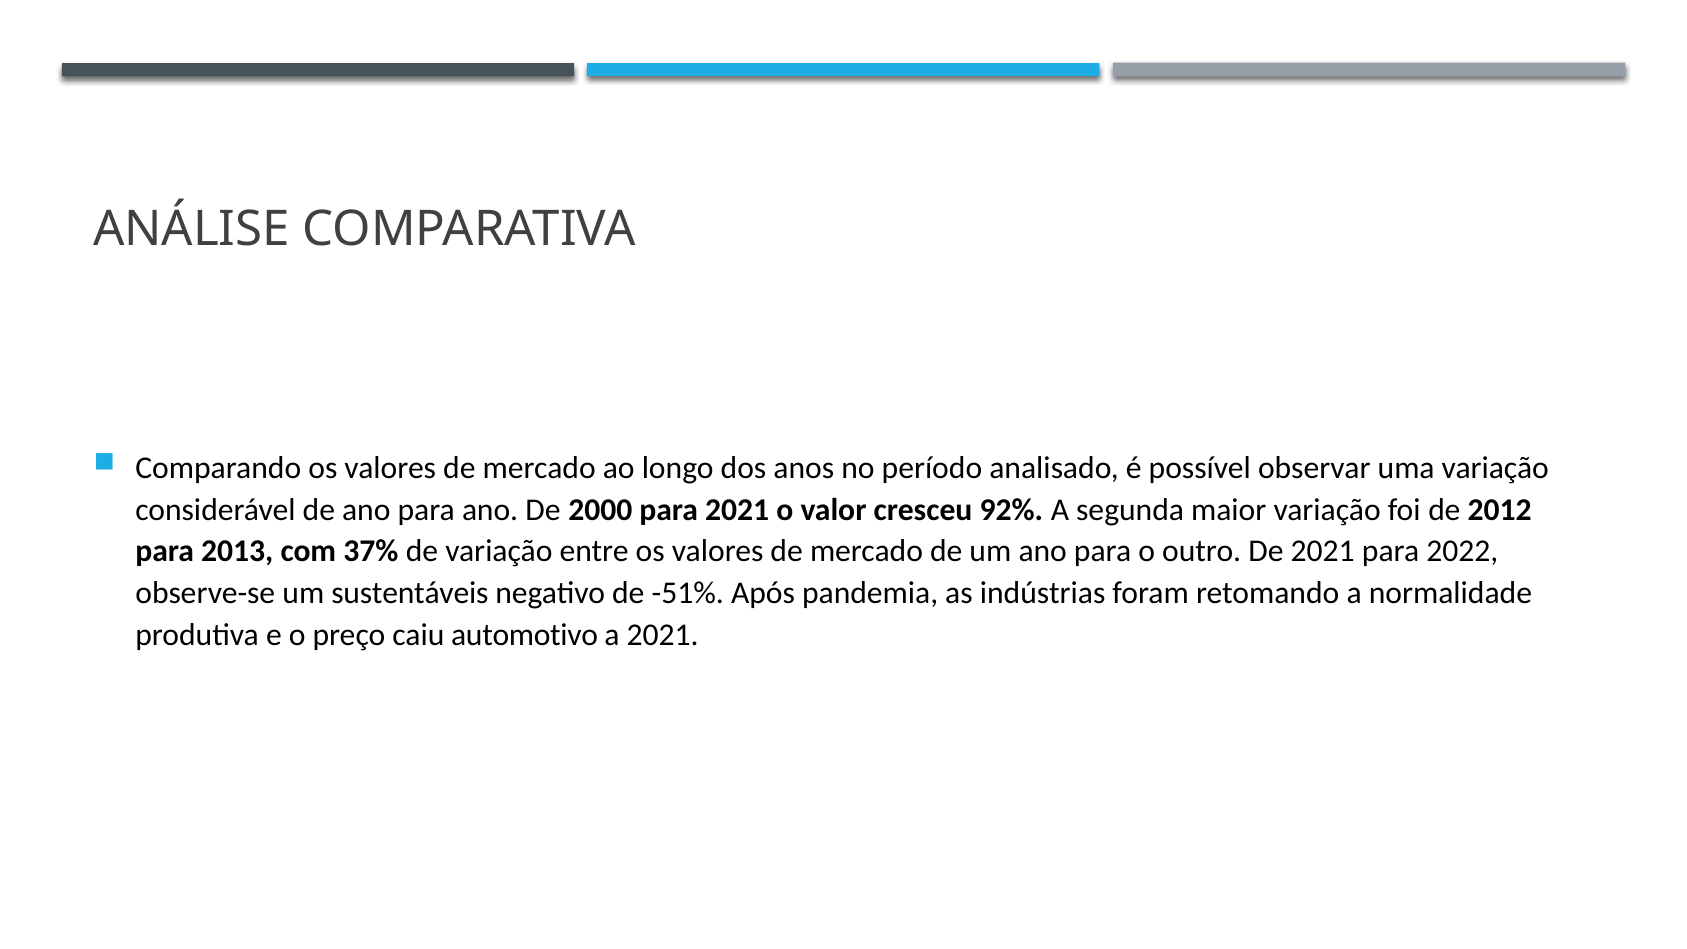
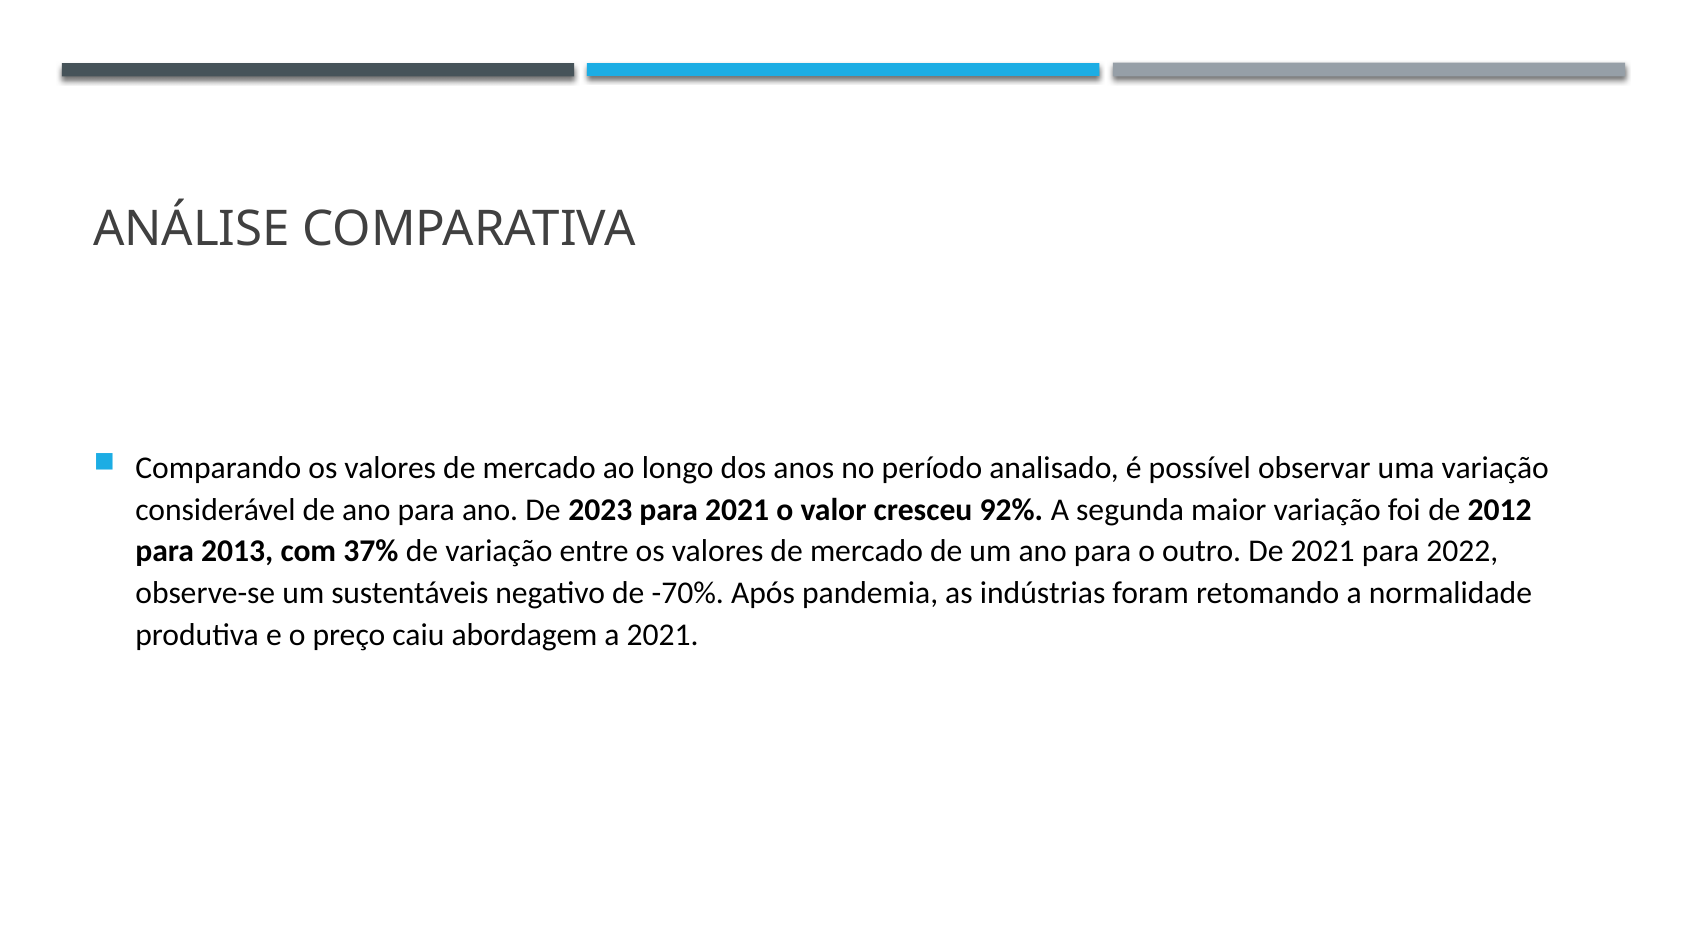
2000: 2000 -> 2023
-51%: -51% -> -70%
automotivo: automotivo -> abordagem
